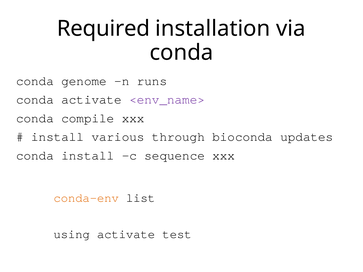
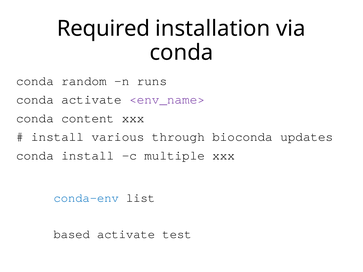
genome: genome -> random
compile: compile -> content
sequence: sequence -> multiple
conda-env colour: orange -> blue
using: using -> based
